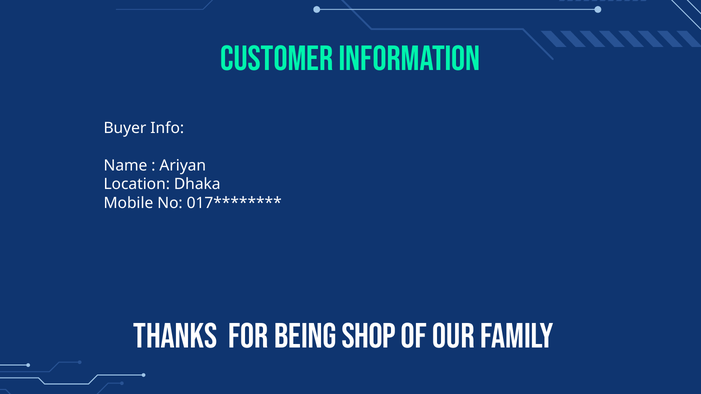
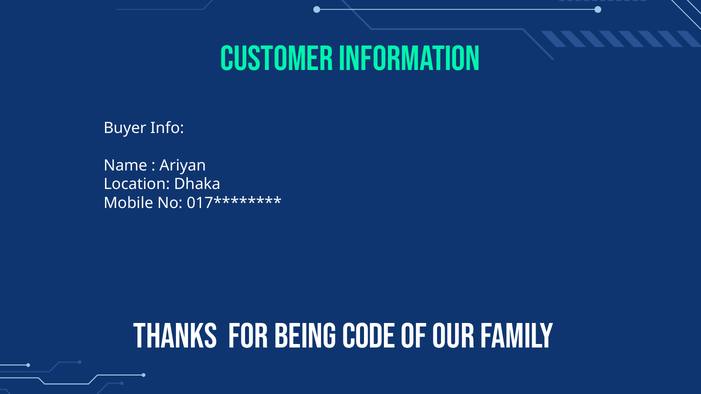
shop: shop -> code
